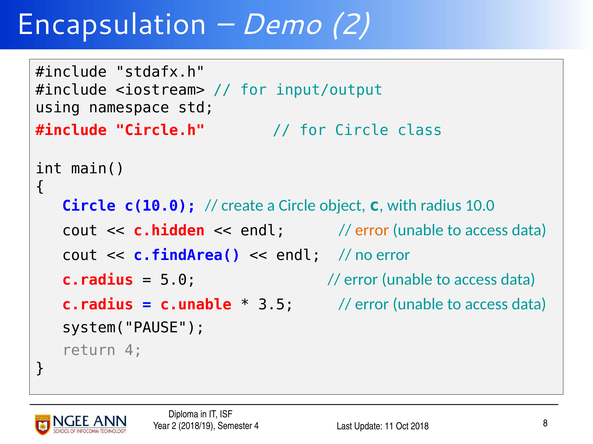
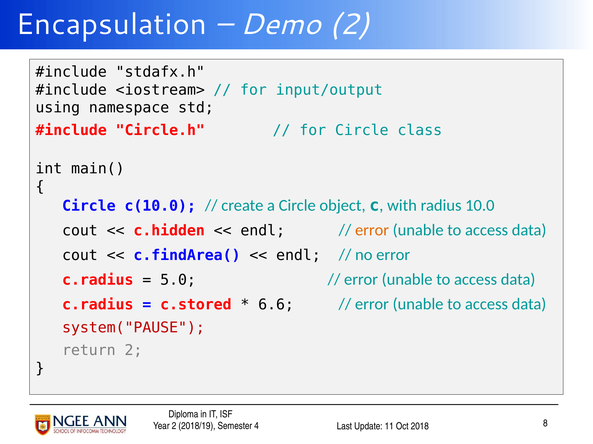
c.unable: c.unable -> c.stored
3.5: 3.5 -> 6.6
system("PAUSE colour: black -> red
return 4: 4 -> 2
